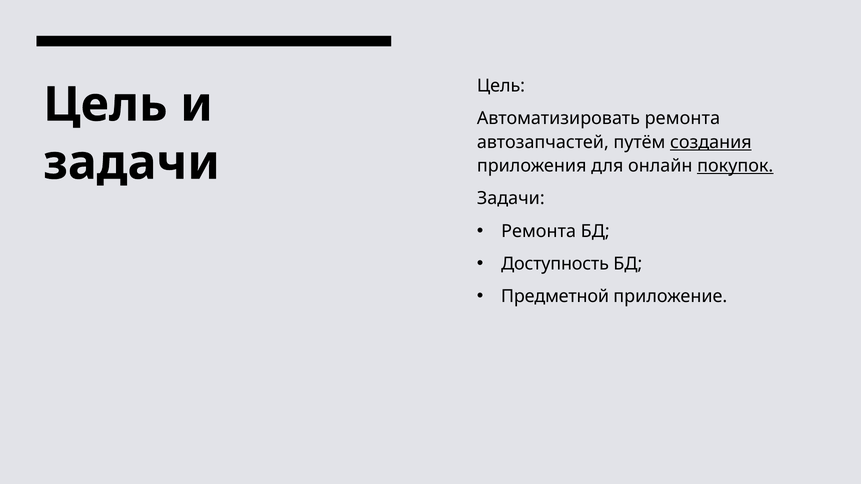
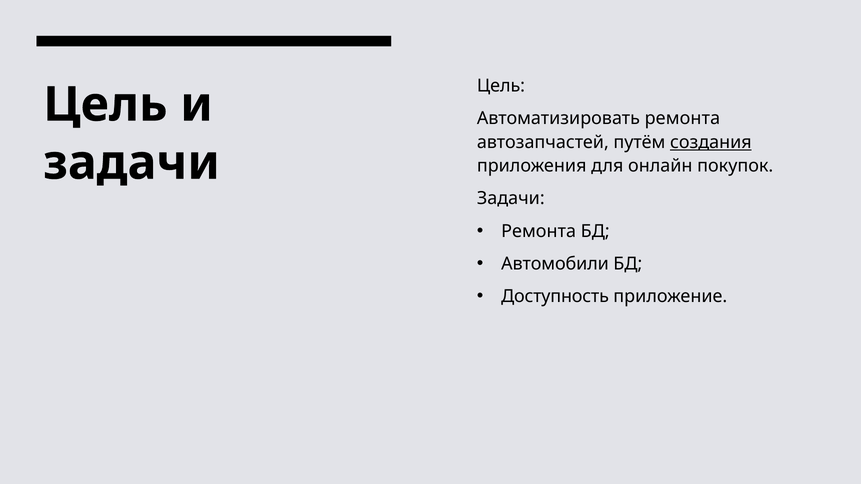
покупок underline: present -> none
Доступность: Доступность -> Автомобили
Предметной: Предметной -> Доступность
